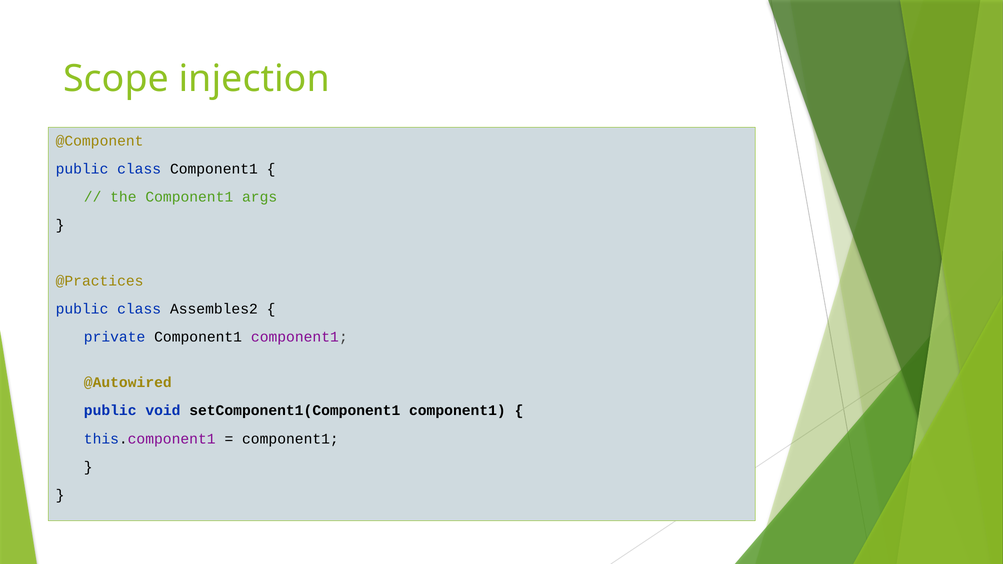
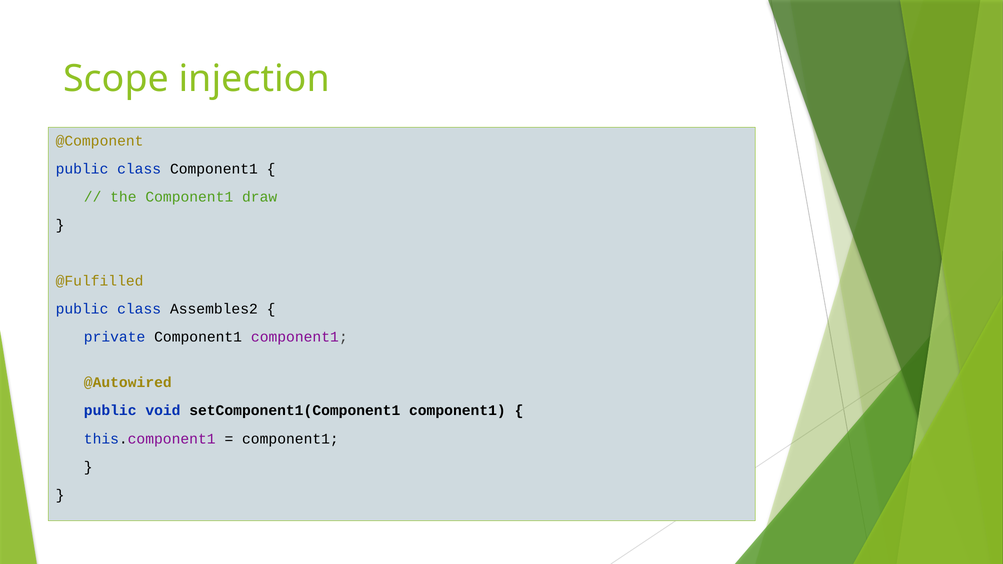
args: args -> draw
@Practices: @Practices -> @Fulfilled
